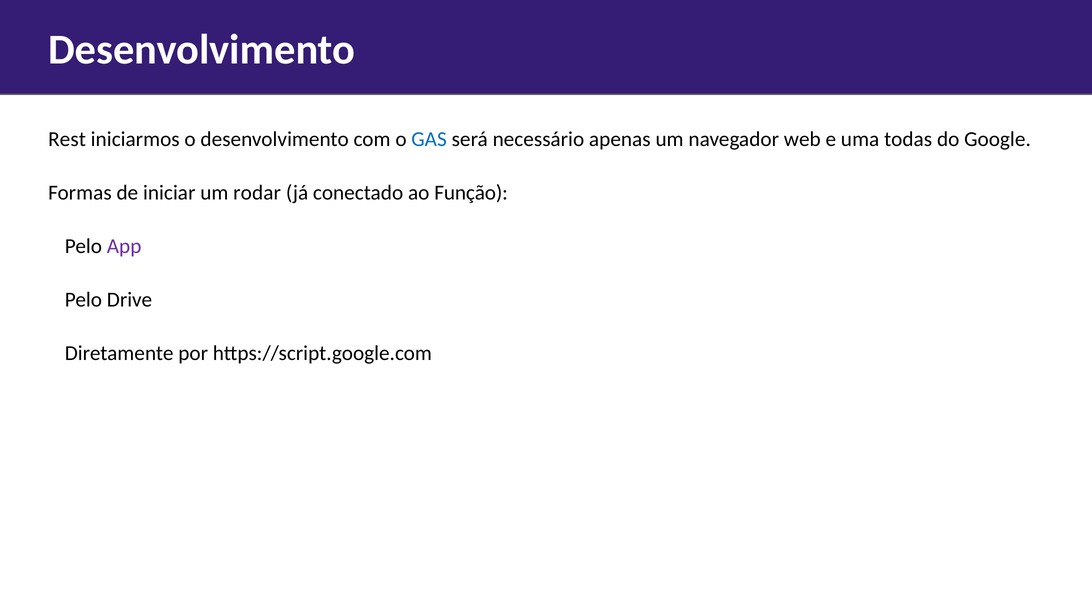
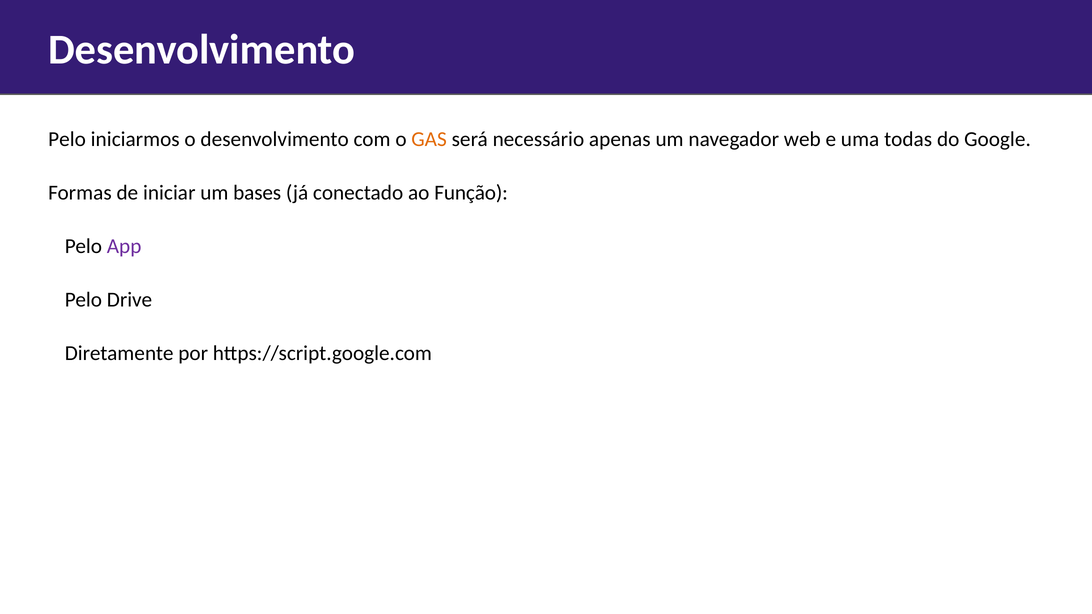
Rest at (67, 139): Rest -> Pelo
GAS colour: blue -> orange
rodar: rodar -> bases
